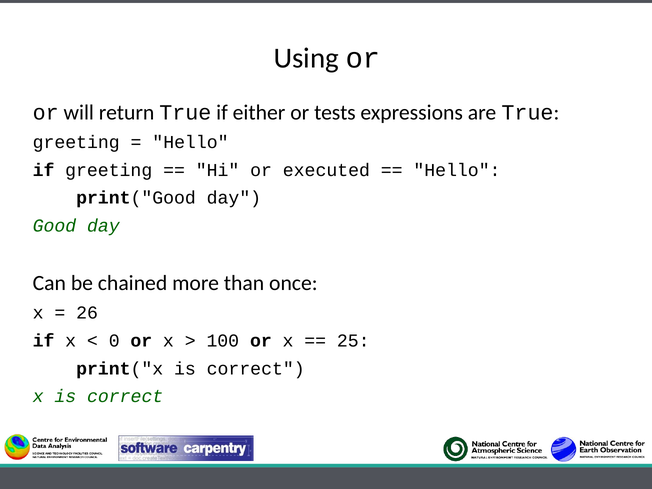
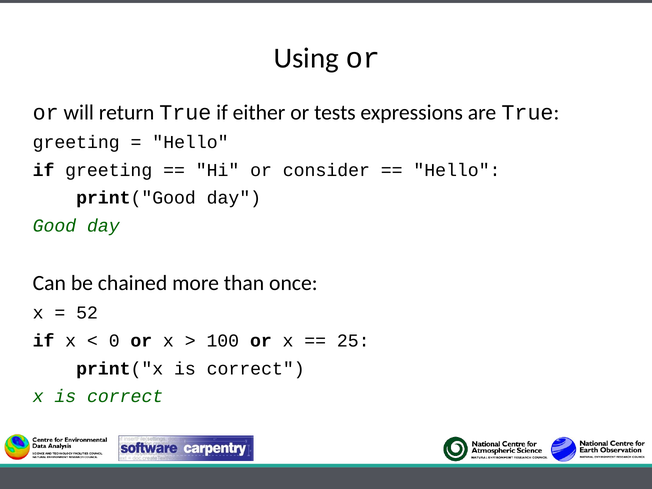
executed: executed -> consider
26: 26 -> 52
